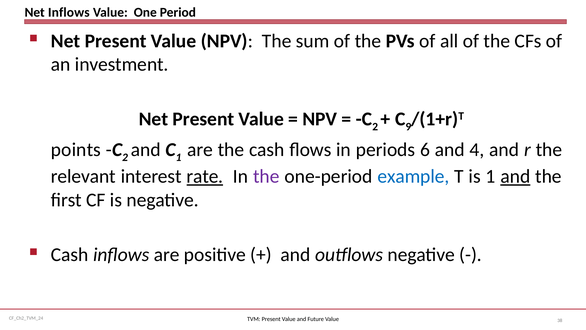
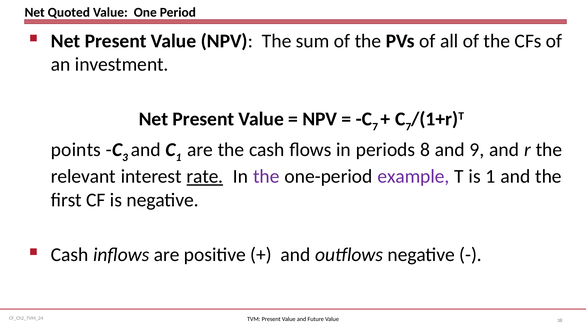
Net Inflows: Inflows -> Quoted
2 at (375, 127): 2 -> 7
9 at (408, 127): 9 -> 7
2 at (125, 157): 2 -> 3
6: 6 -> 8
4: 4 -> 9
example colour: blue -> purple
and at (515, 176) underline: present -> none
